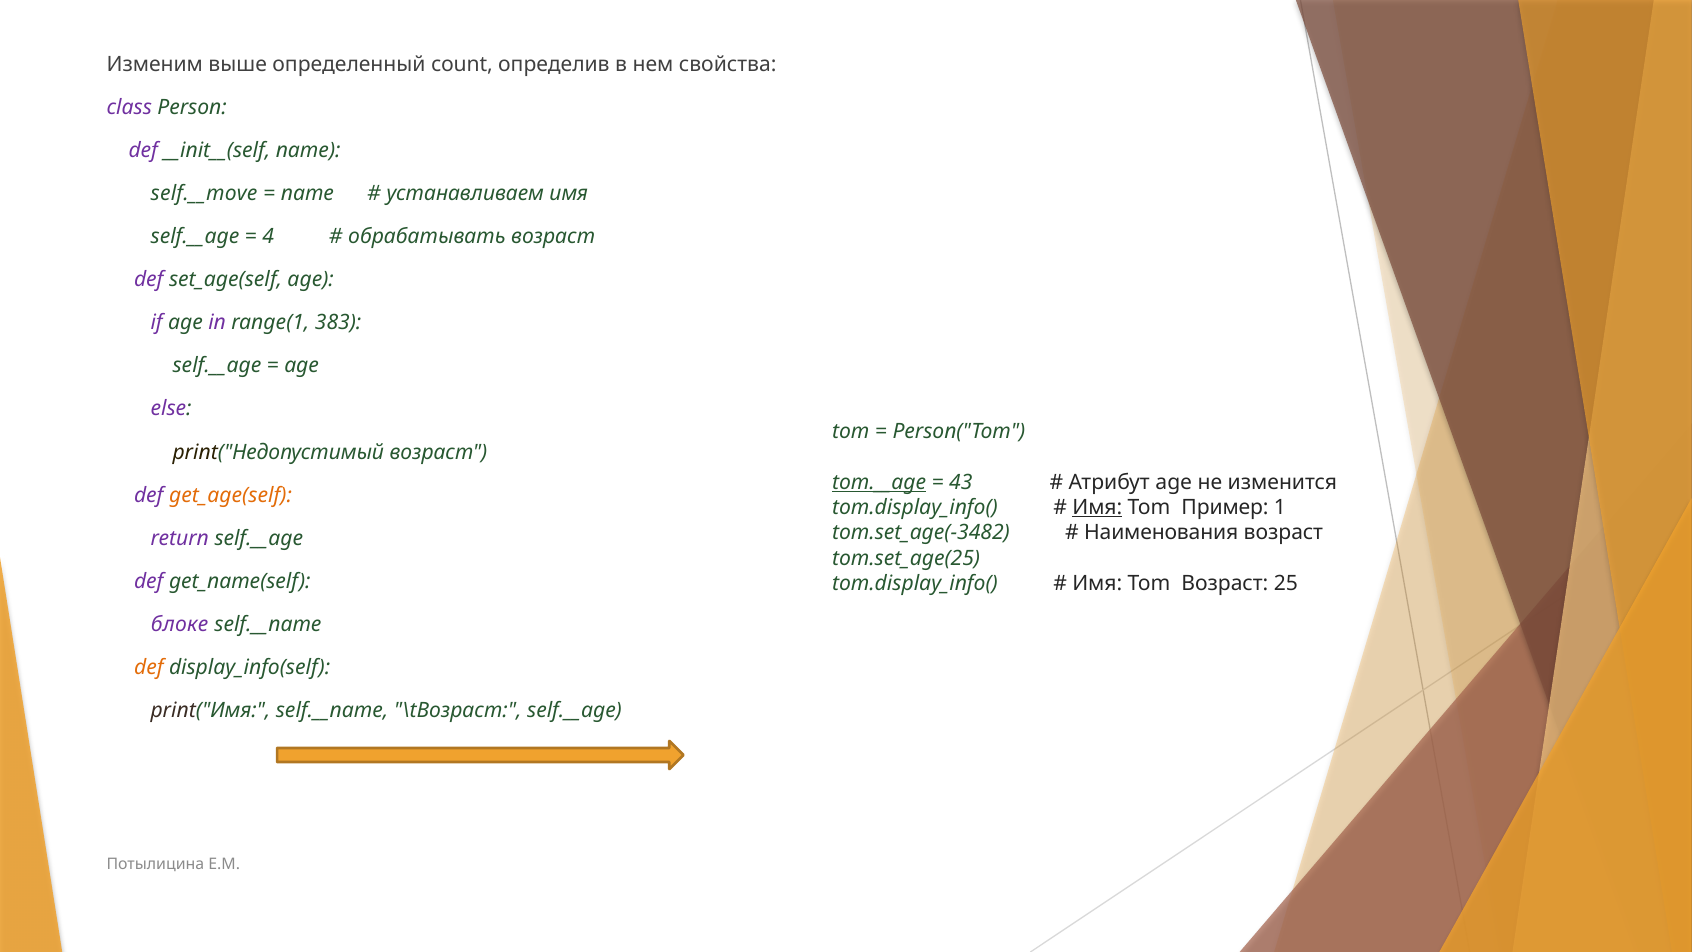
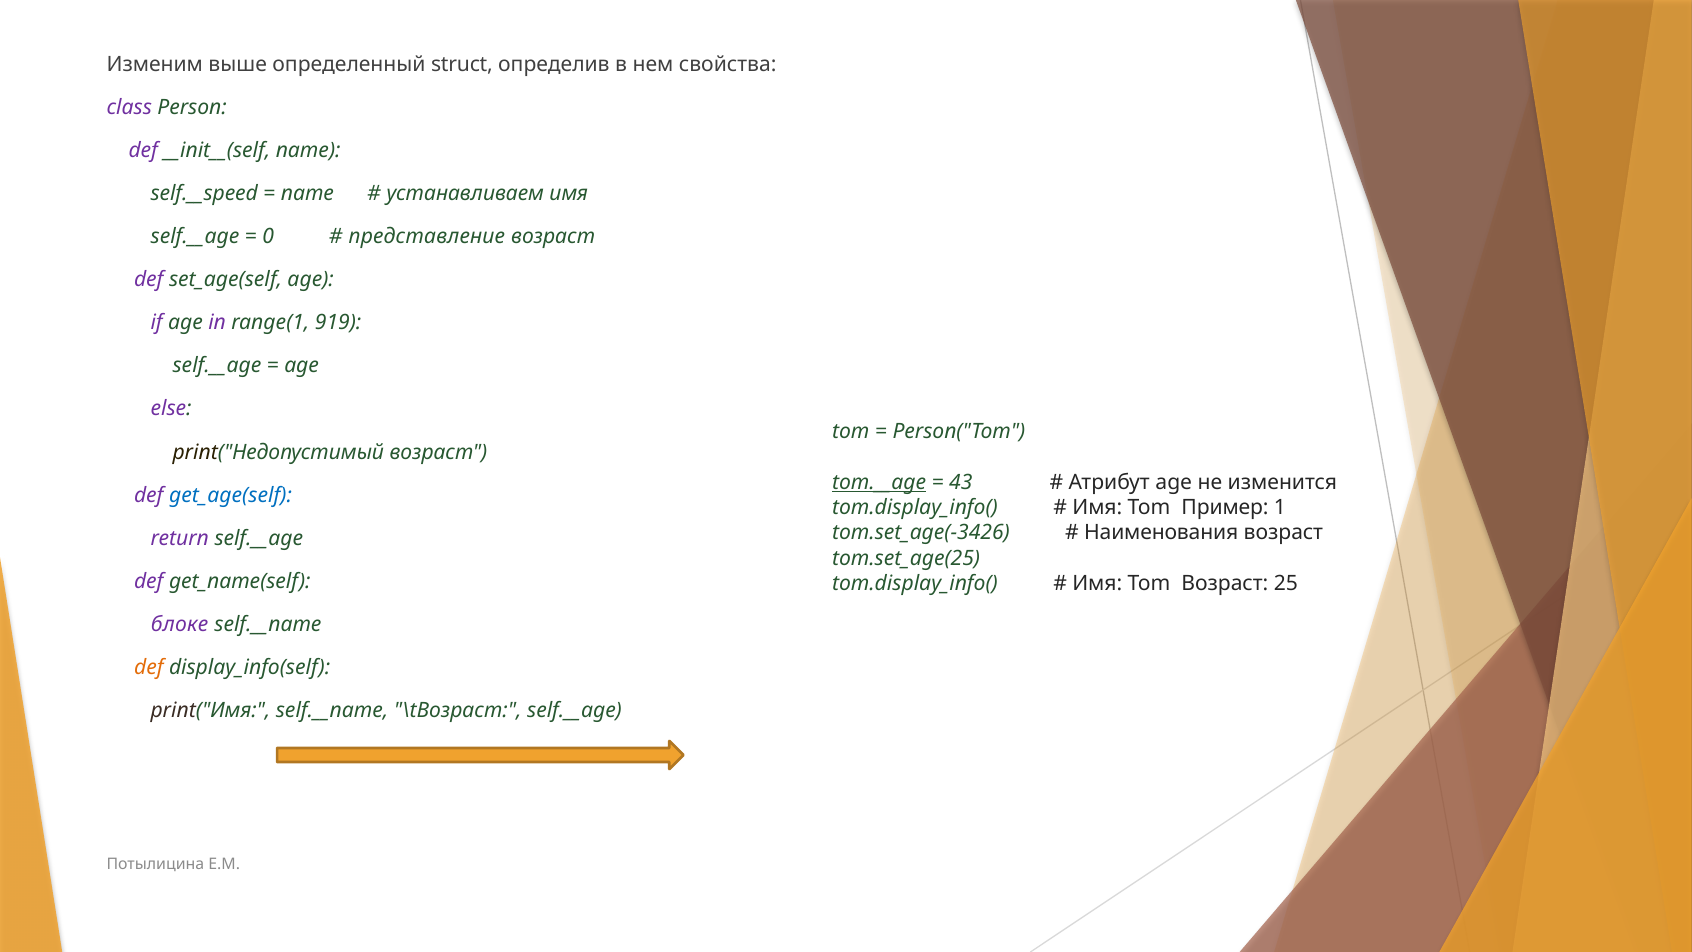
count: count -> struct
self.__move: self.__move -> self.__speed
4: 4 -> 0
обрабатывать: обрабатывать -> представление
383: 383 -> 919
get_age(self colour: orange -> blue
Имя at (1097, 507) underline: present -> none
tom.set_age(-3482: tom.set_age(-3482 -> tom.set_age(-3426
